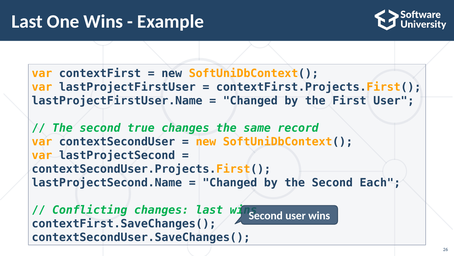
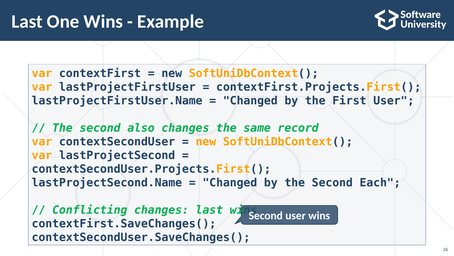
true: true -> also
